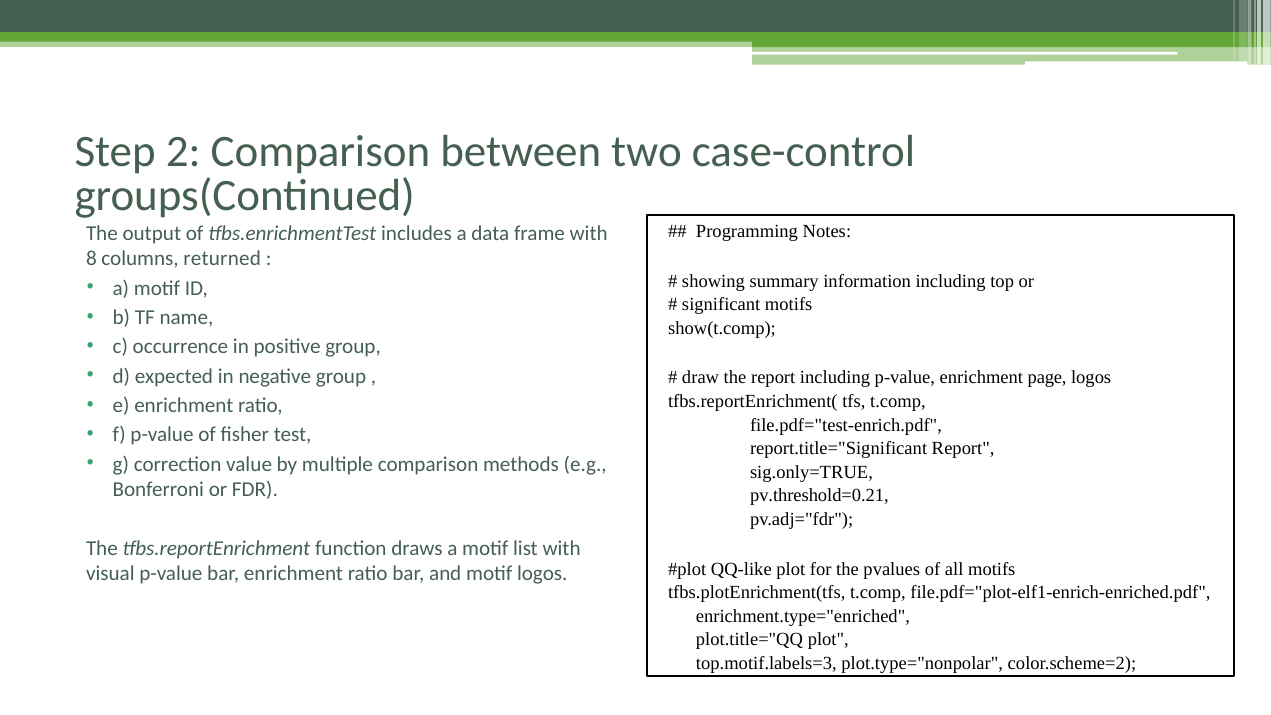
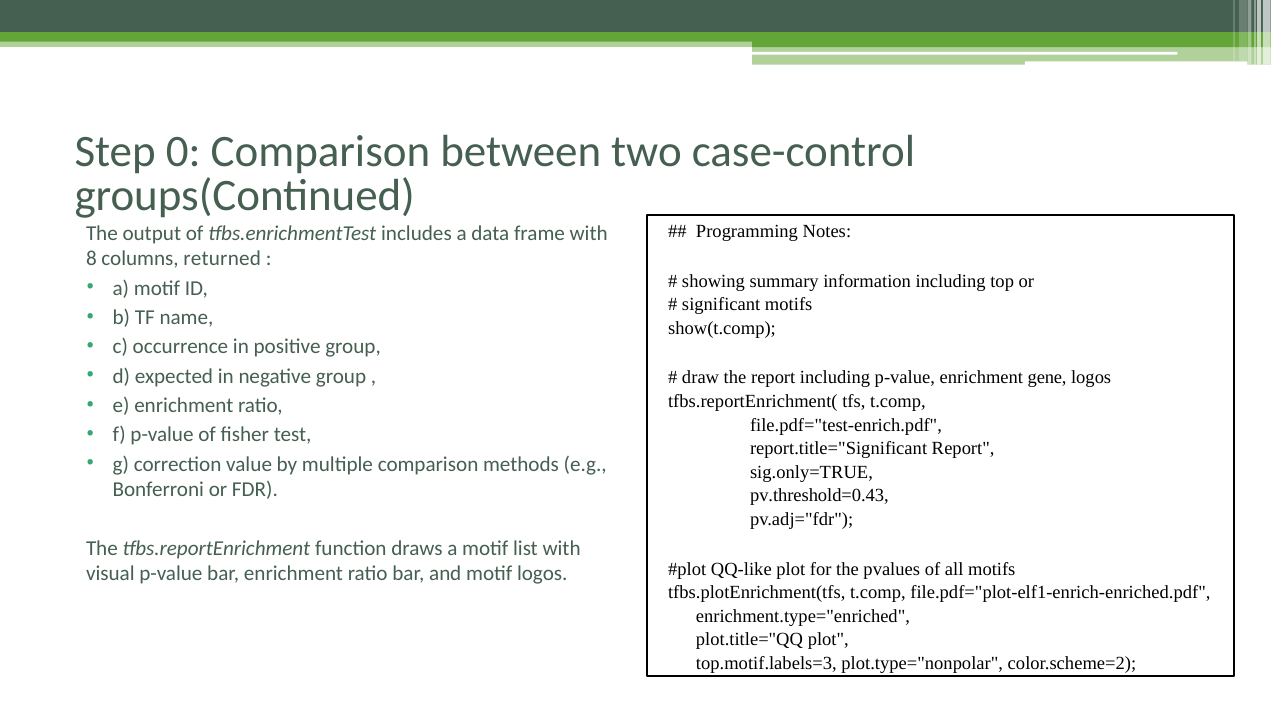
2: 2 -> 0
page: page -> gene
pv.threshold=0.21: pv.threshold=0.21 -> pv.threshold=0.43
